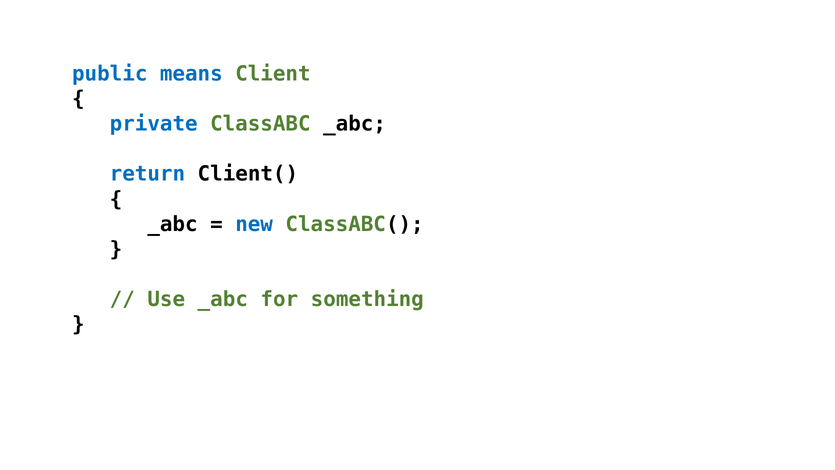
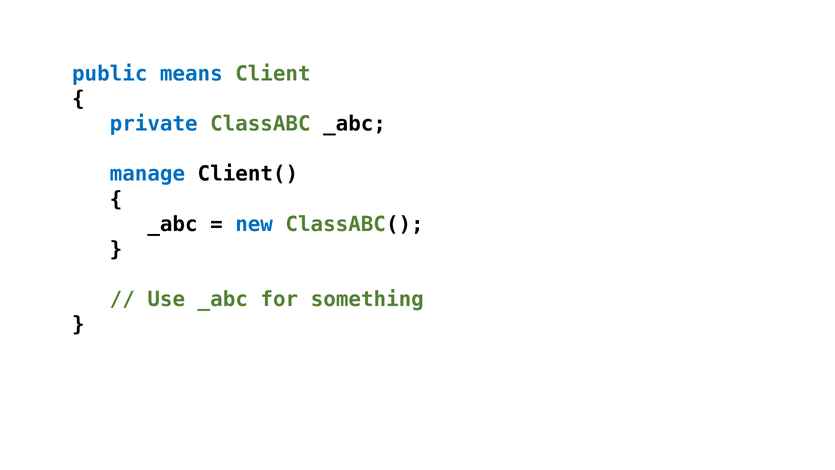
return: return -> manage
